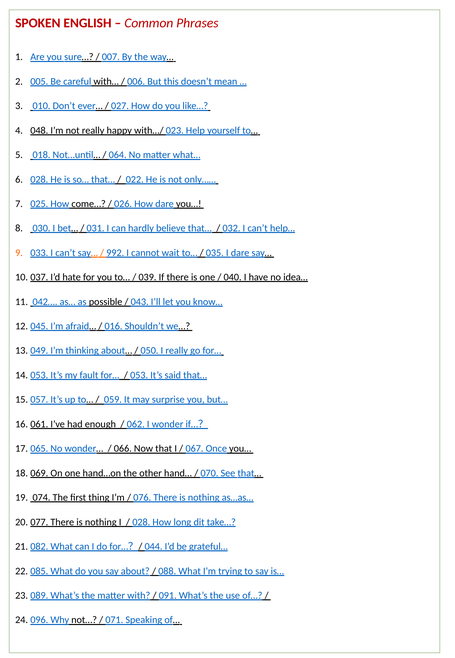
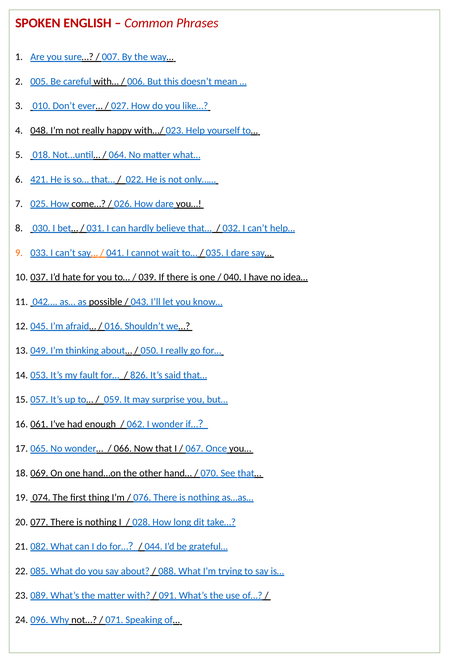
028 at (39, 179): 028 -> 421
992: 992 -> 041
053: 053 -> 826
